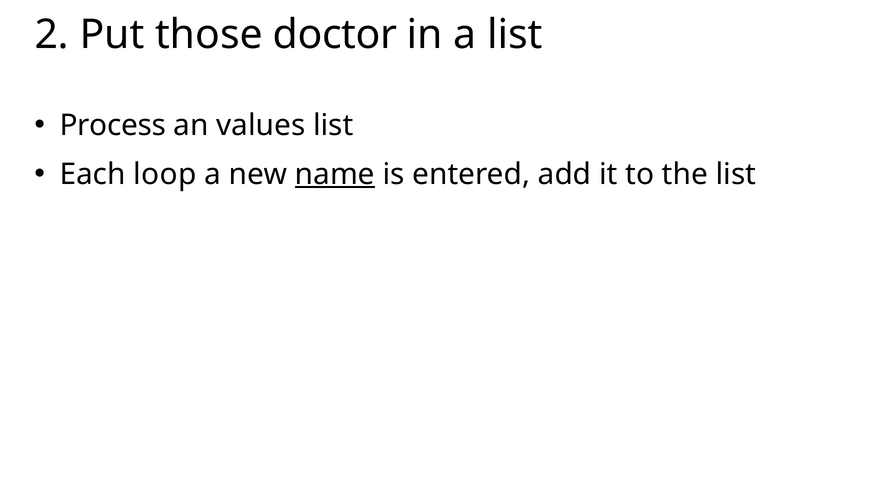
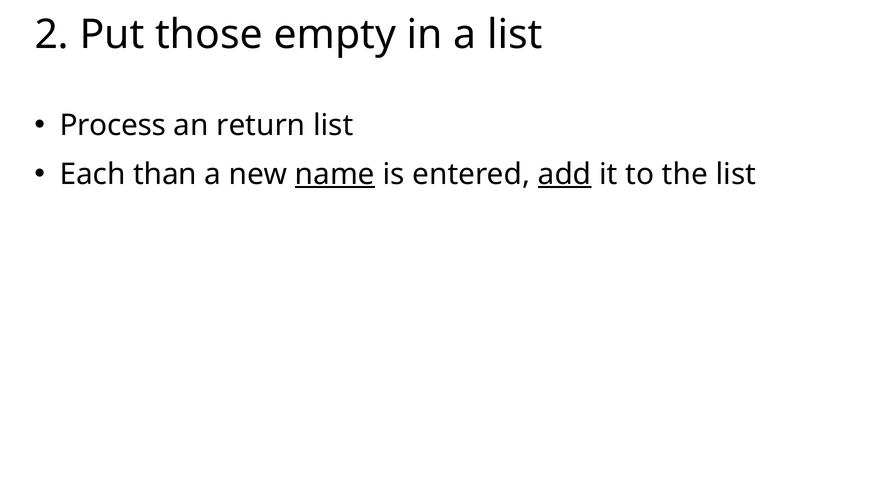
doctor: doctor -> empty
values: values -> return
loop: loop -> than
add underline: none -> present
